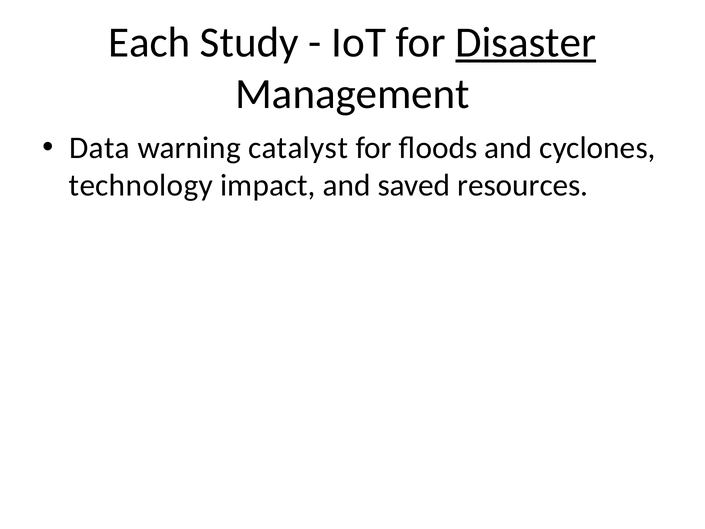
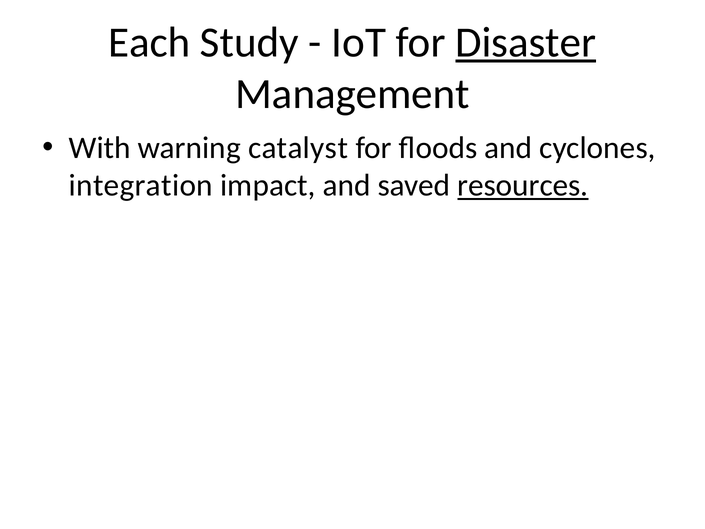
Data: Data -> With
technology: technology -> integration
resources underline: none -> present
